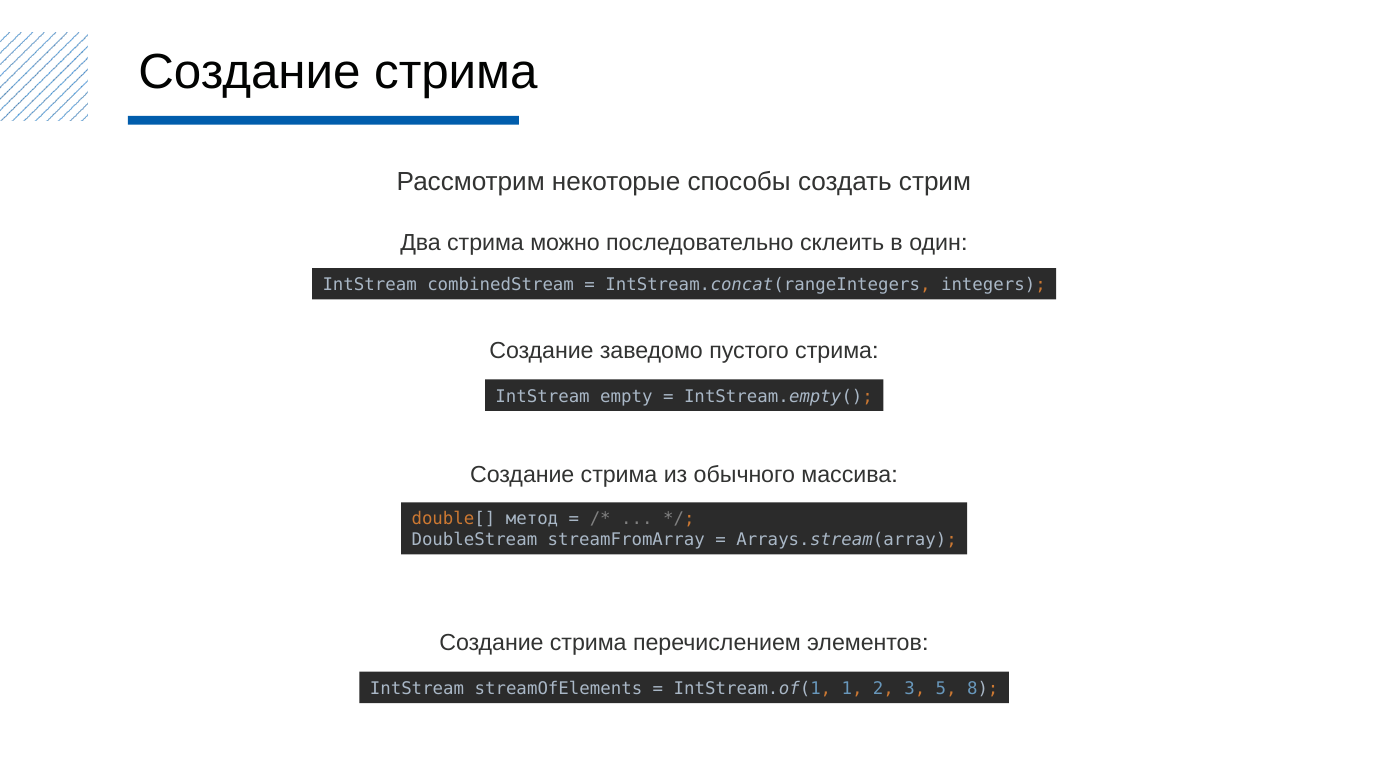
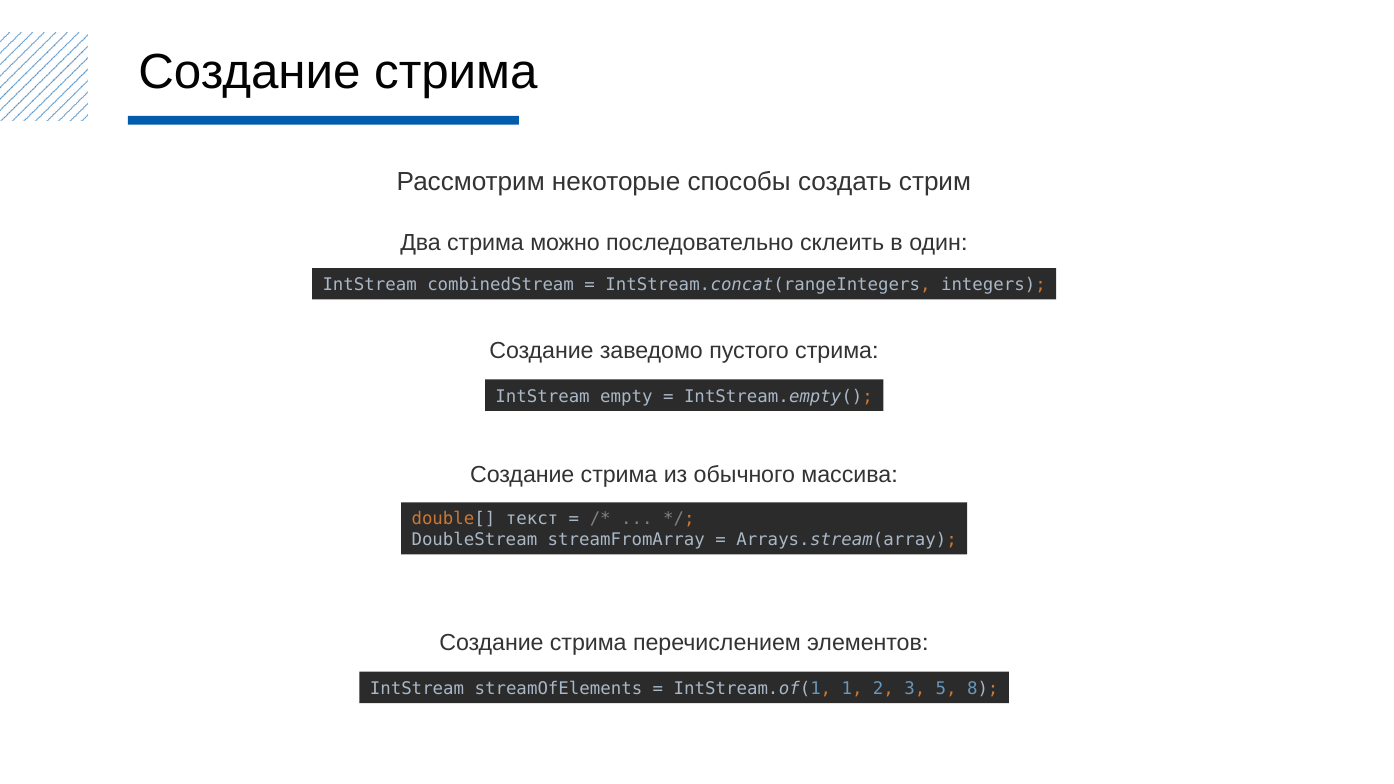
метод: метод -> текст
